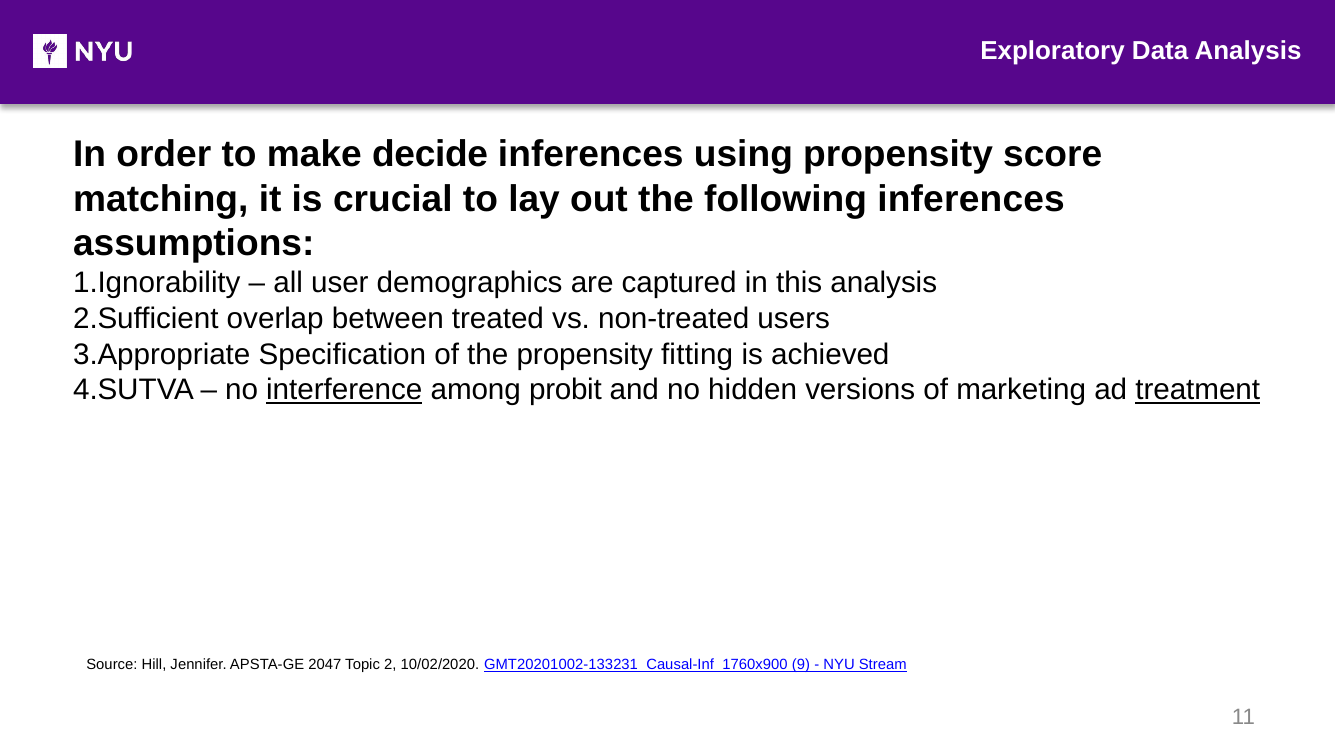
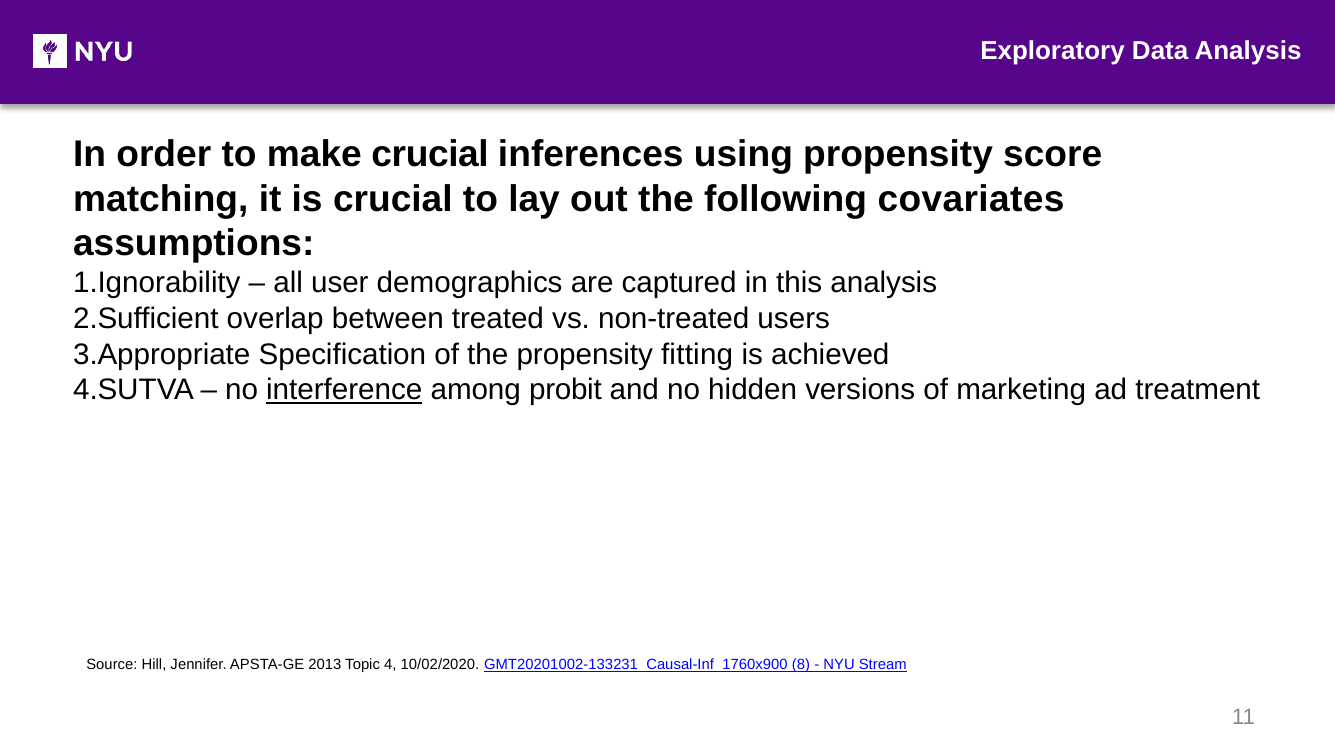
make decide: decide -> crucial
following inferences: inferences -> covariates
treatment underline: present -> none
2047: 2047 -> 2013
2: 2 -> 4
9: 9 -> 8
